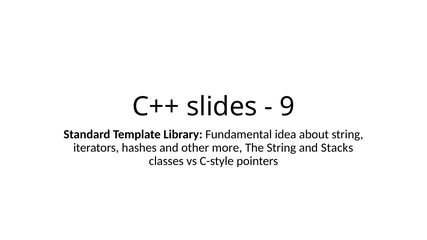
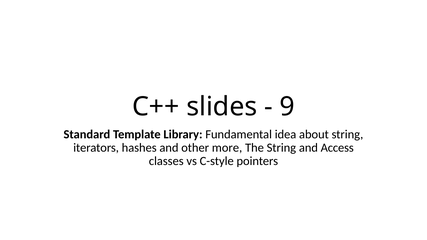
Stacks: Stacks -> Access
